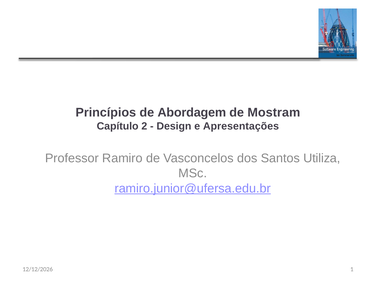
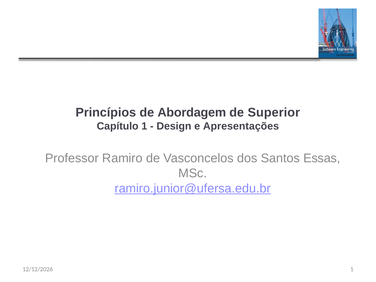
Mostram: Mostram -> Superior
Capítulo 2: 2 -> 1
Utiliza: Utiliza -> Essas
